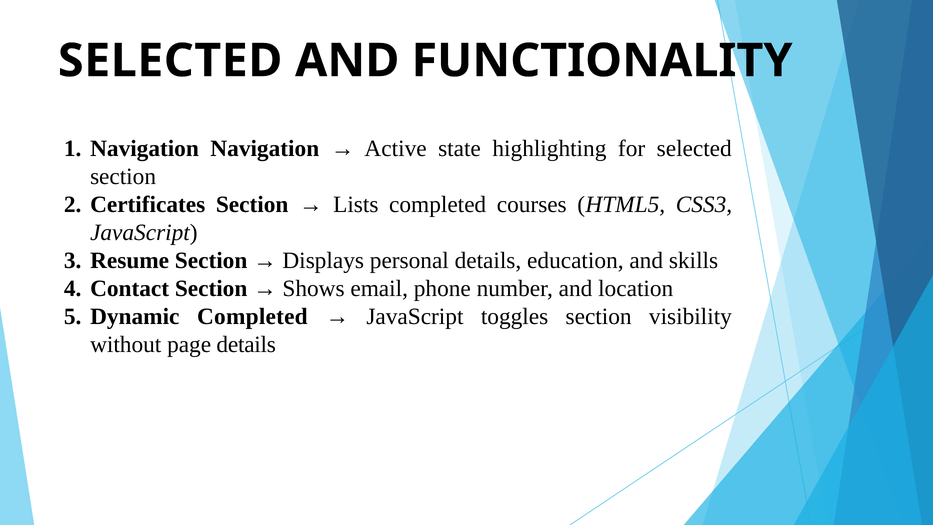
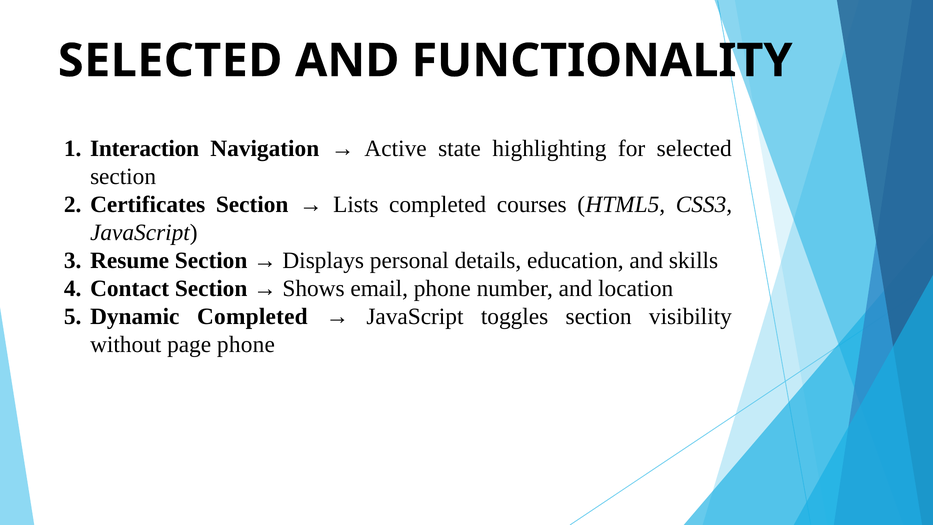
Navigation at (145, 149): Navigation -> Interaction
page details: details -> phone
